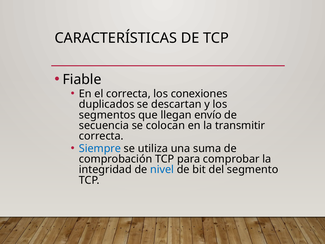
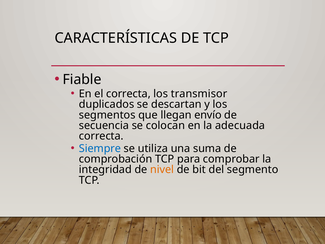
conexiones: conexiones -> transmisor
transmitir: transmitir -> adecuada
nivel colour: blue -> orange
